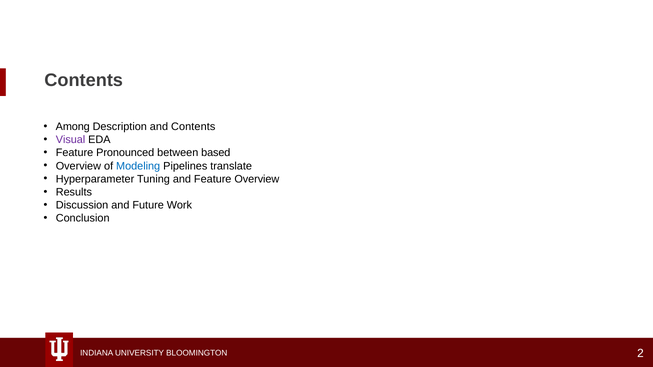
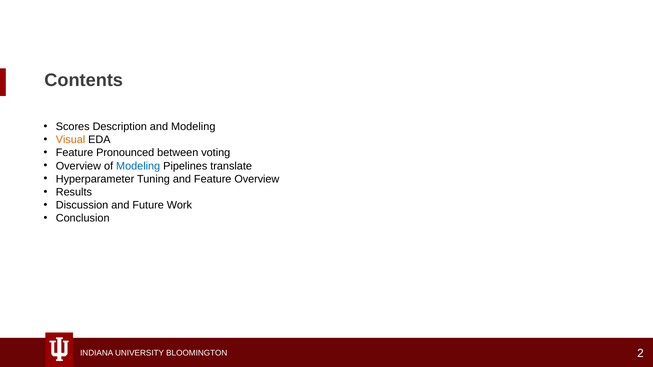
Among: Among -> Scores
and Contents: Contents -> Modeling
Visual colour: purple -> orange
based: based -> voting
